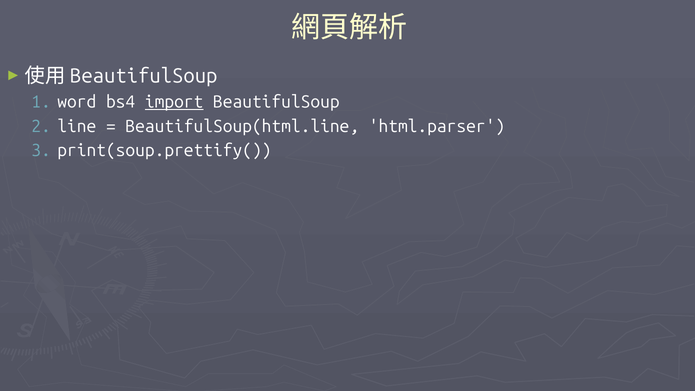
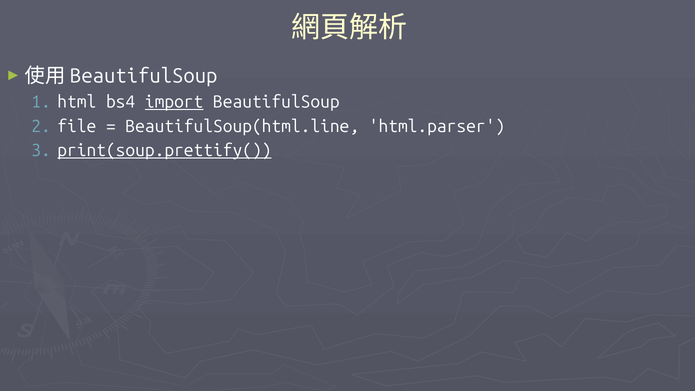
word: word -> html
line: line -> file
print(soup.prettify( underline: none -> present
